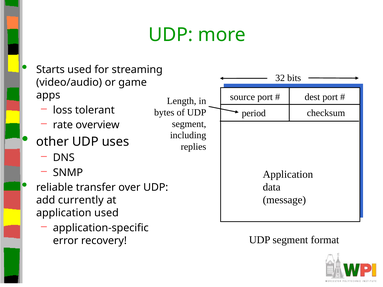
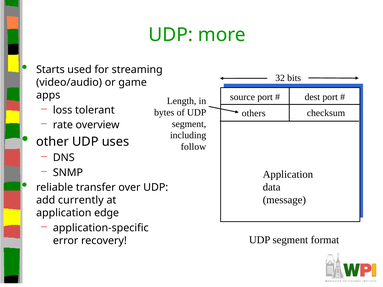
period: period -> others
replies: replies -> follow
application used: used -> edge
